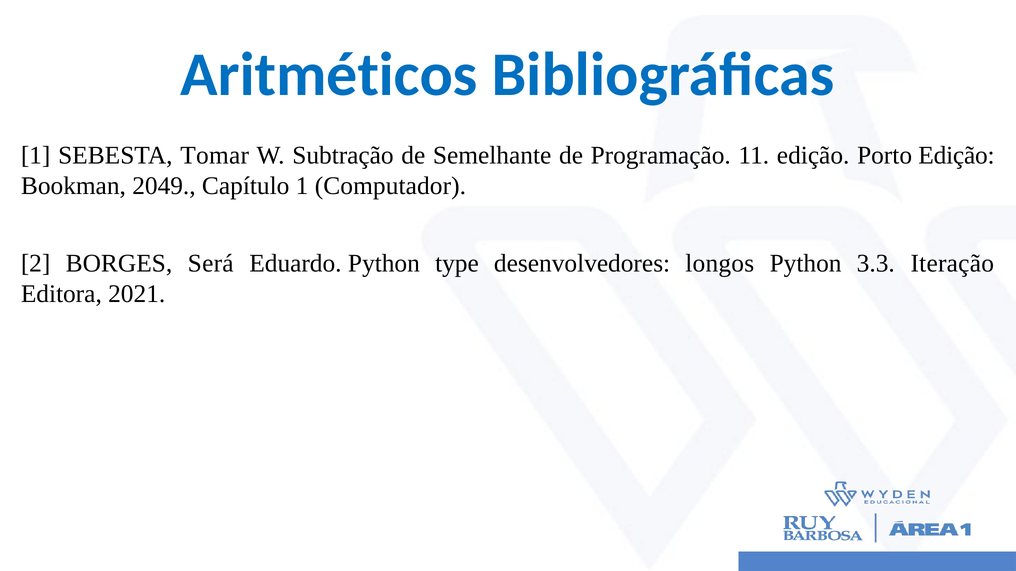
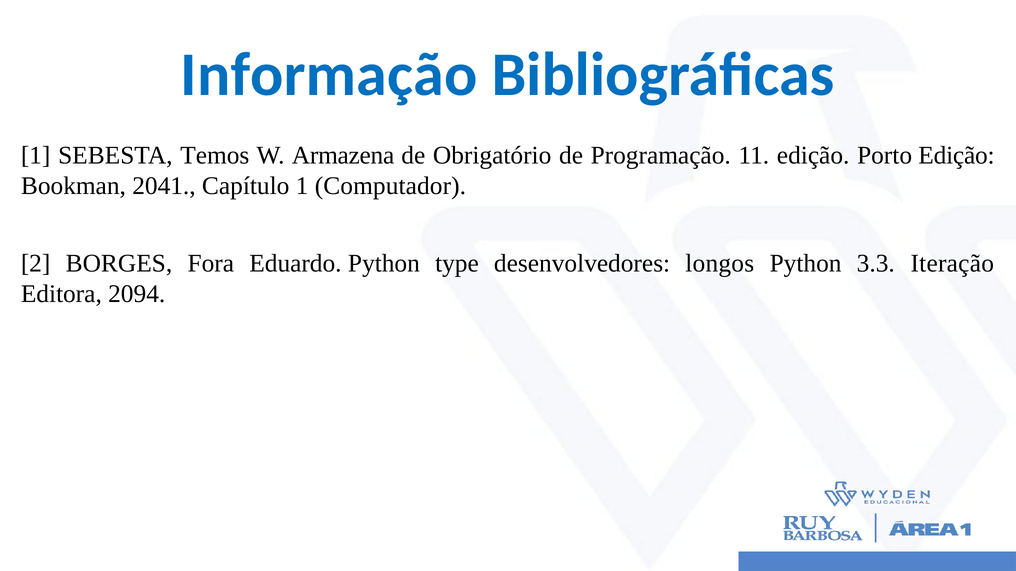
Aritméticos: Aritméticos -> Informação
Tomar: Tomar -> Temos
Subtração: Subtração -> Armazena
Semelhante: Semelhante -> Obrigatório
2049: 2049 -> 2041
Será: Será -> Fora
2021: 2021 -> 2094
